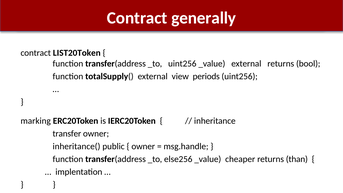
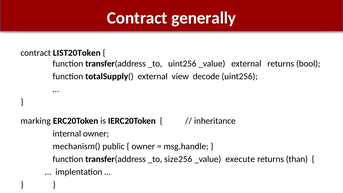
periods: periods -> decode
transfer: transfer -> internal
inheritance(: inheritance( -> mechanism(
else256: else256 -> size256
cheaper: cheaper -> execute
